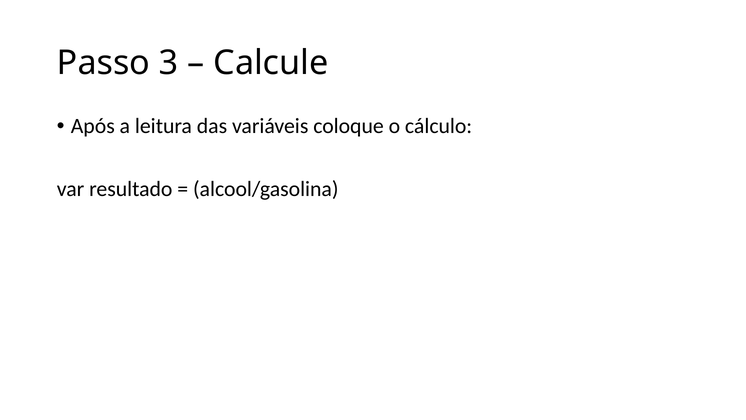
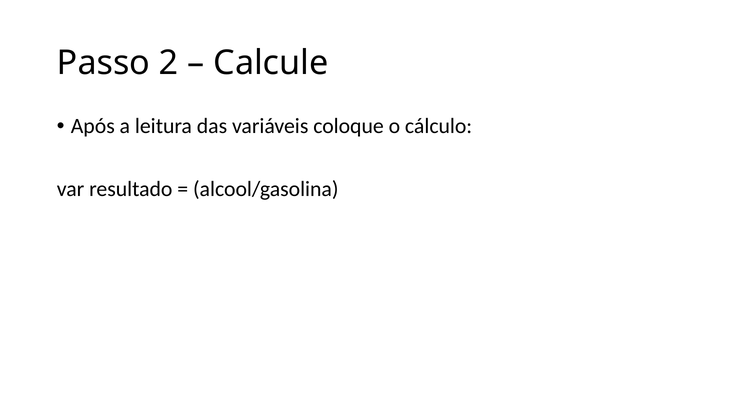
3: 3 -> 2
